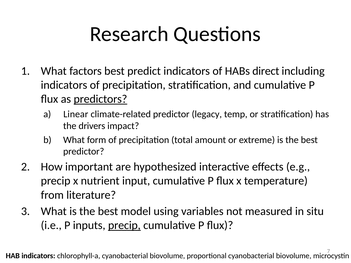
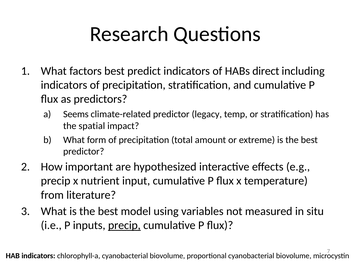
predictors underline: present -> none
Linear: Linear -> Seems
drivers: drivers -> spatial
